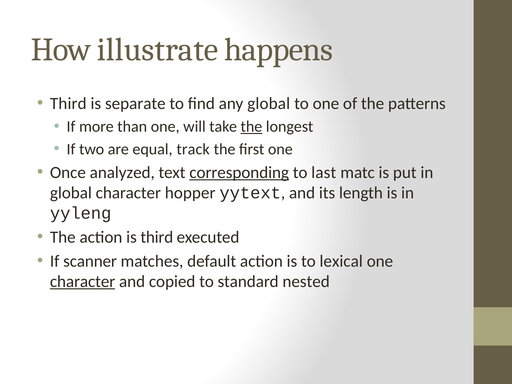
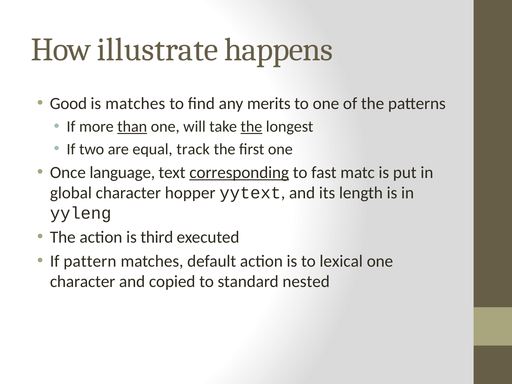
Third at (68, 104): Third -> Good
is separate: separate -> matches
any global: global -> merits
than underline: none -> present
analyzed: analyzed -> language
last: last -> fast
scanner: scanner -> pattern
character at (83, 282) underline: present -> none
